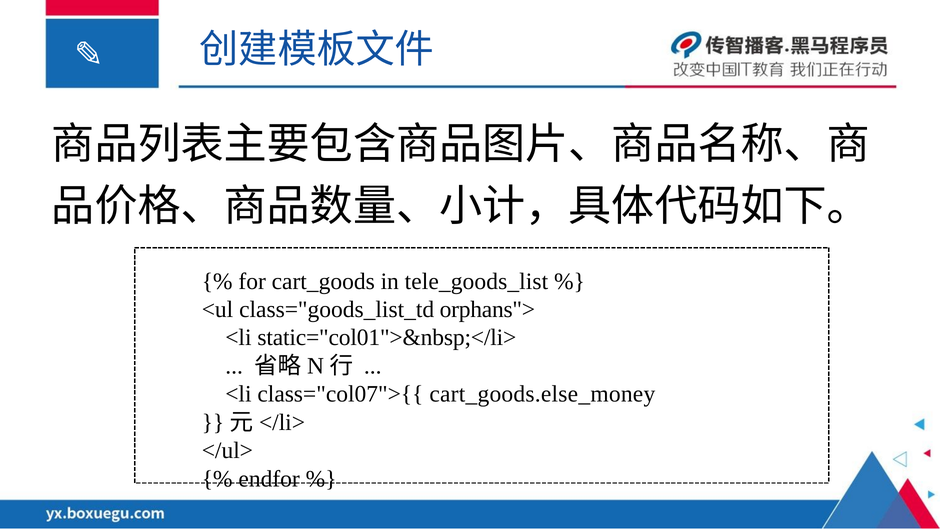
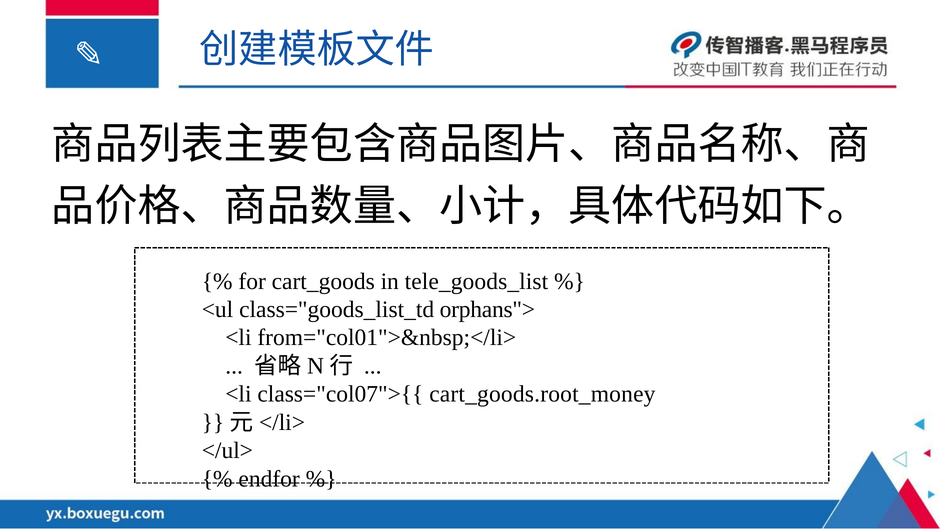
static="col01">&nbsp;</li>: static="col01">&nbsp;</li> -> from="col01">&nbsp;</li>
cart_goods.else_money: cart_goods.else_money -> cart_goods.root_money
